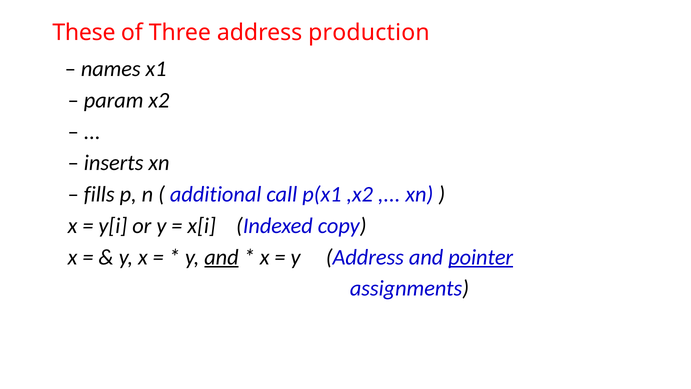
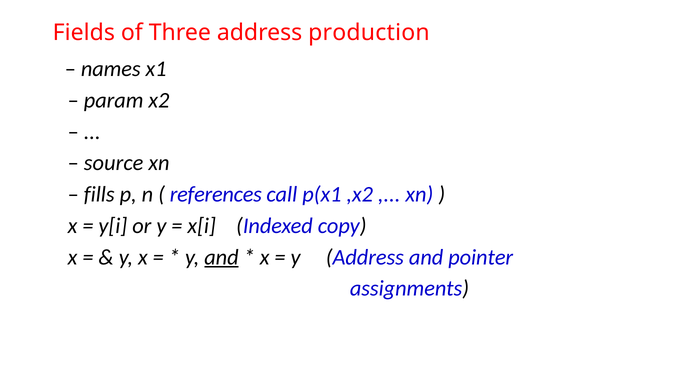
These: These -> Fields
inserts: inserts -> source
additional: additional -> references
pointer underline: present -> none
